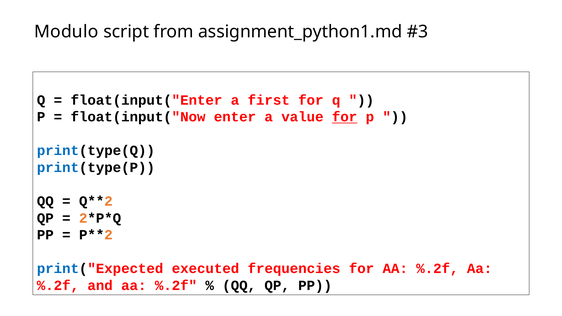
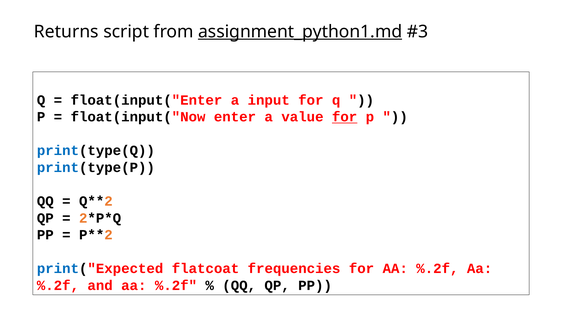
Modulo: Modulo -> Returns
assignment_python1.md underline: none -> present
first: first -> input
executed: executed -> flatcoat
